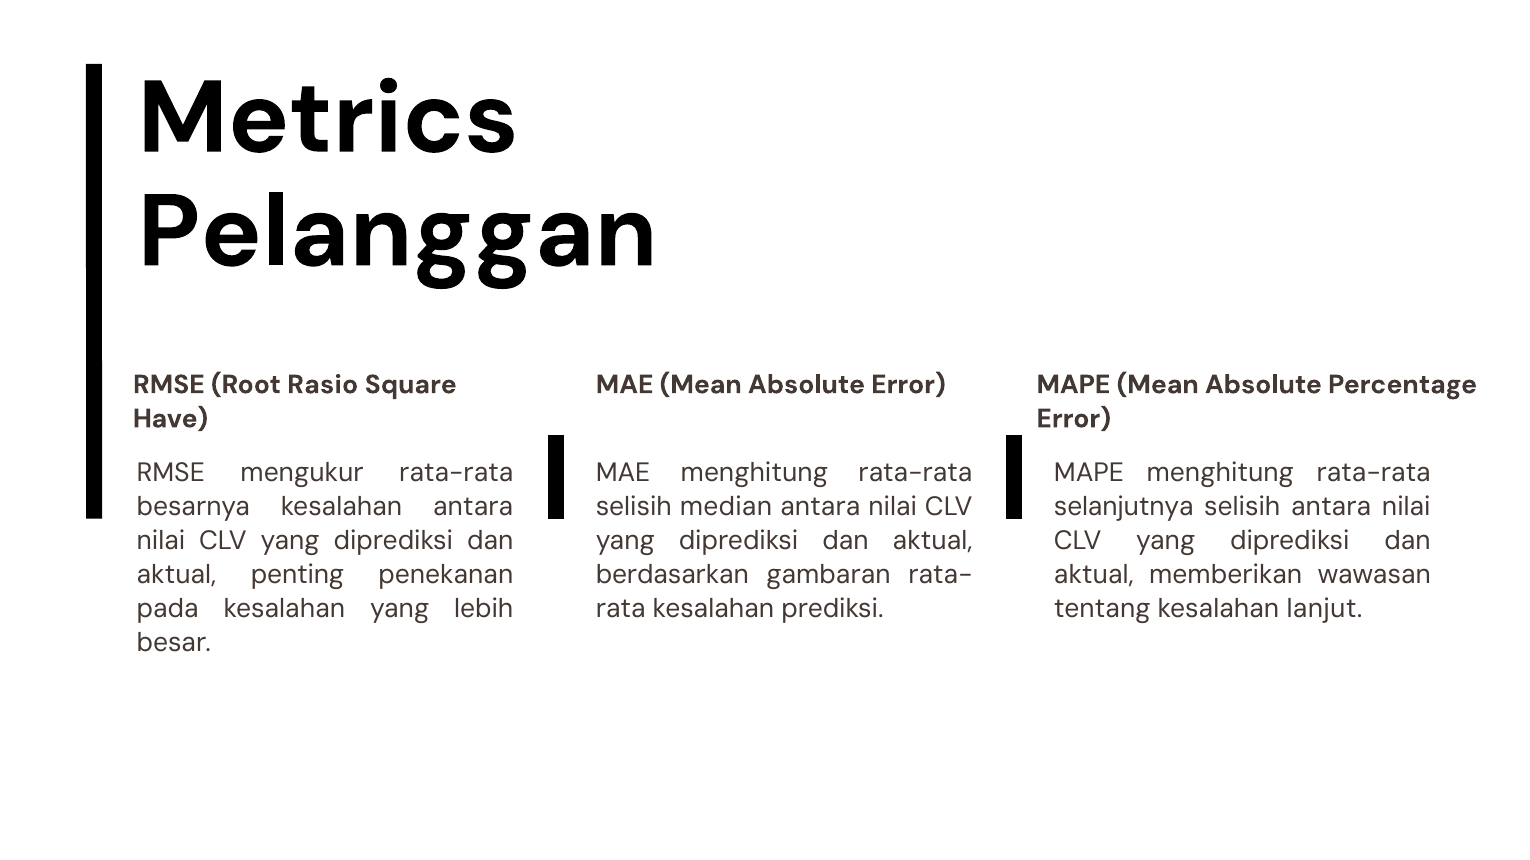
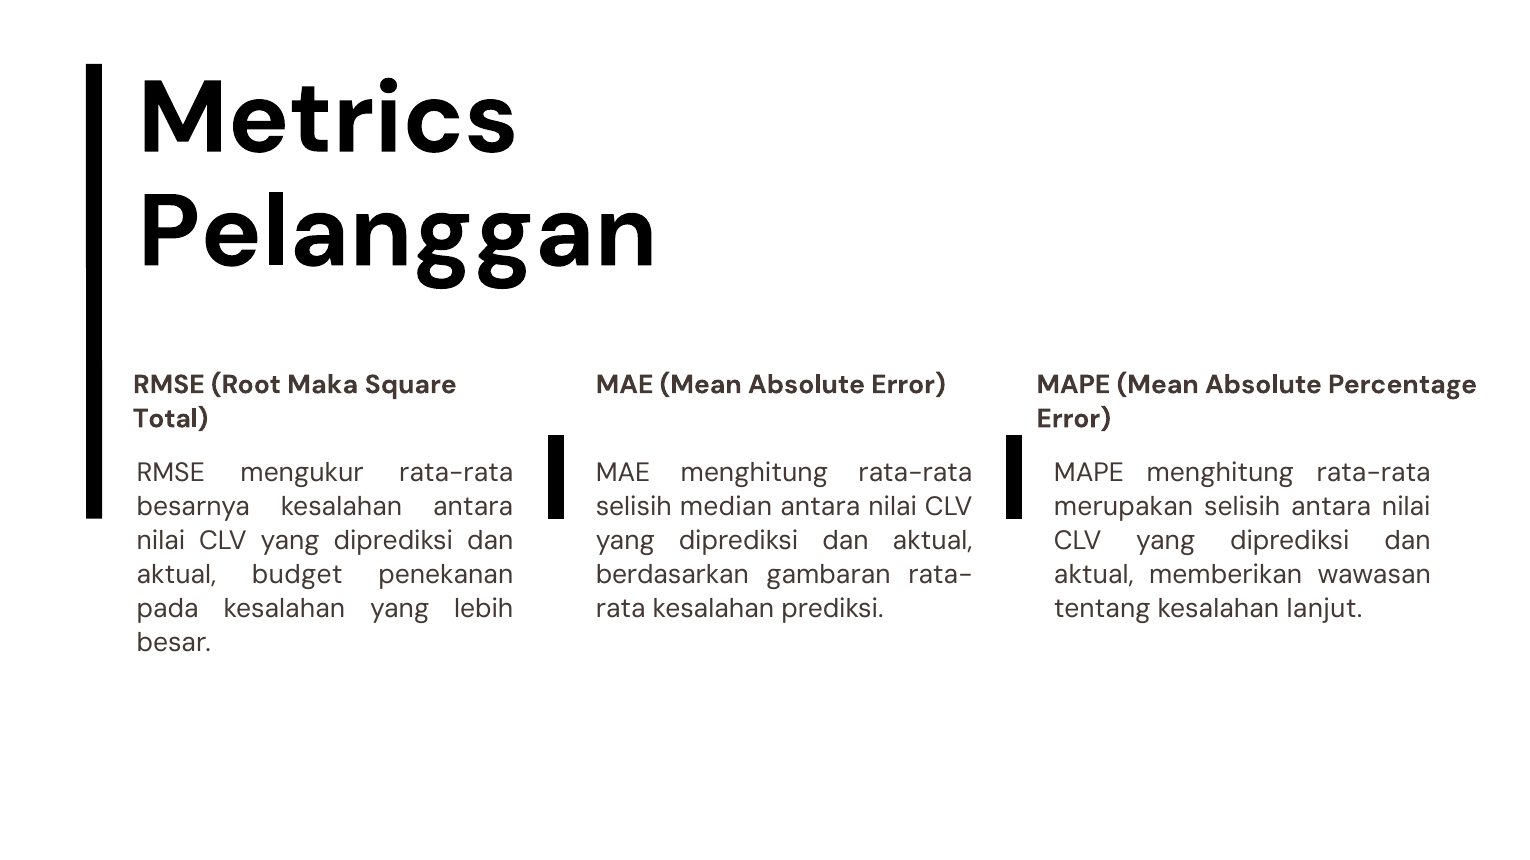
Rasio: Rasio -> Maka
Have: Have -> Total
selanjutnya: selanjutnya -> merupakan
penting: penting -> budget
